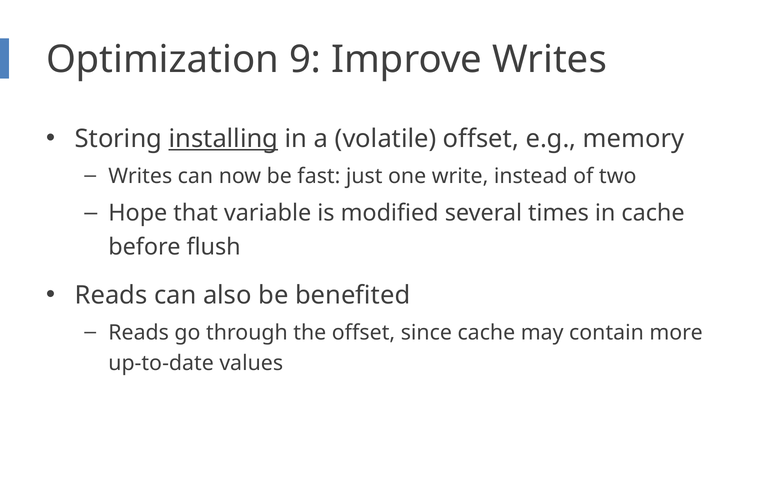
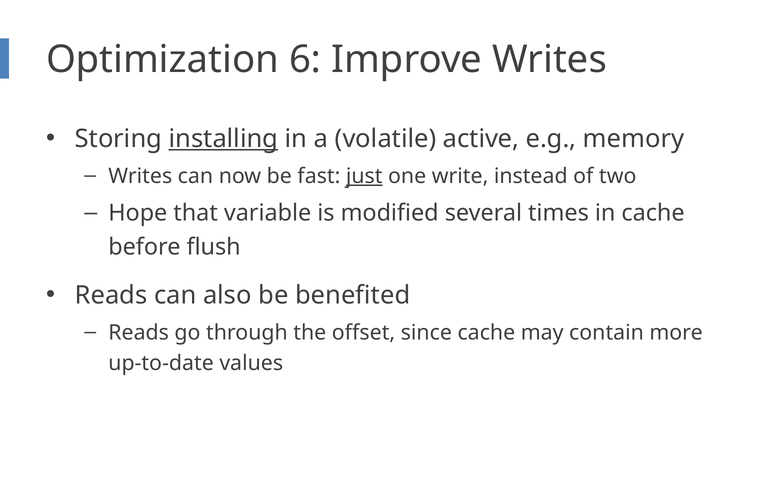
9: 9 -> 6
volatile offset: offset -> active
just underline: none -> present
